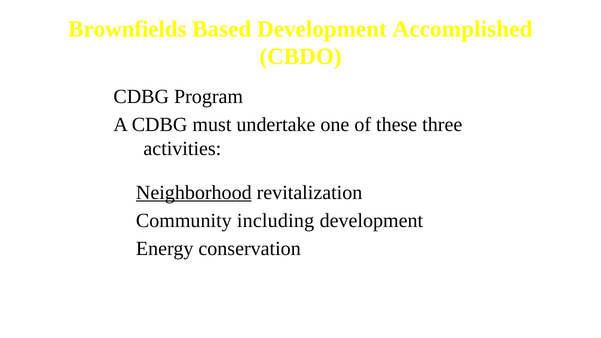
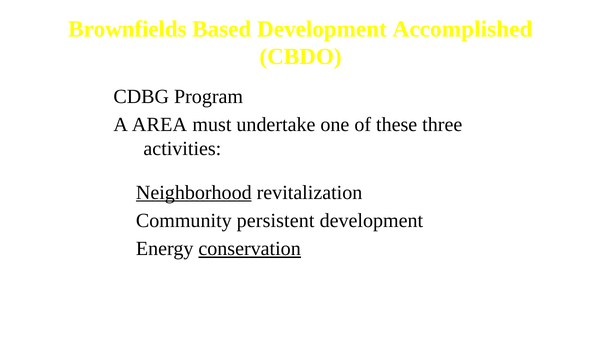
A CDBG: CDBG -> AREA
including: including -> persistent
conservation underline: none -> present
